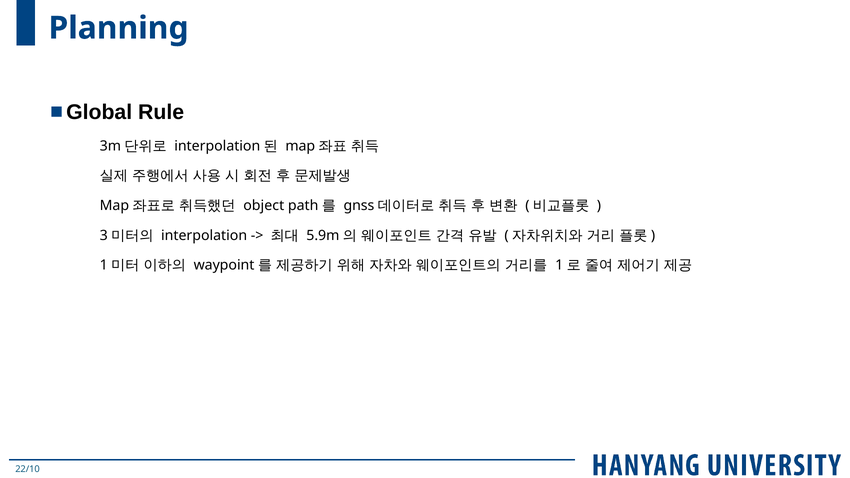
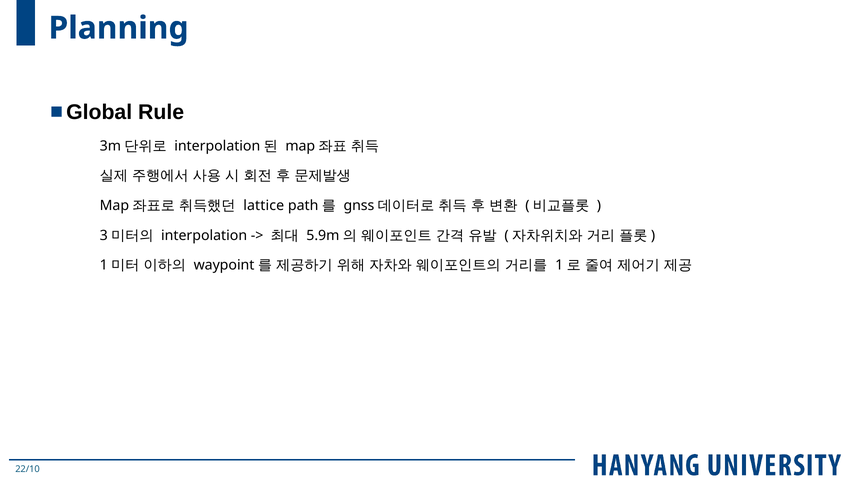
object: object -> lattice
